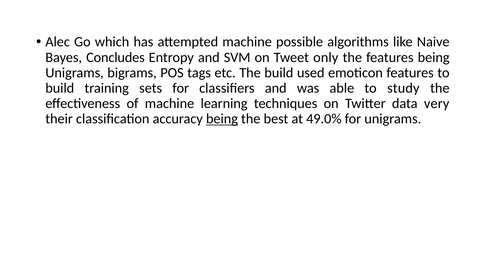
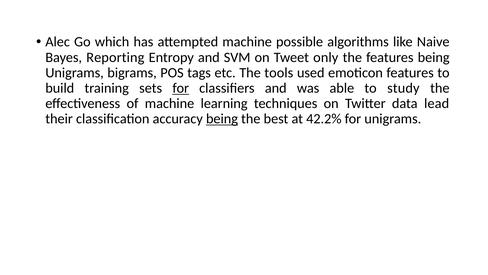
Concludes: Concludes -> Reporting
The build: build -> tools
for at (181, 88) underline: none -> present
very: very -> lead
49.0%: 49.0% -> 42.2%
